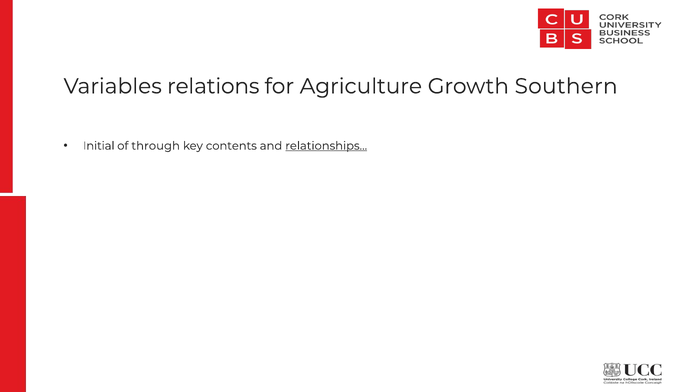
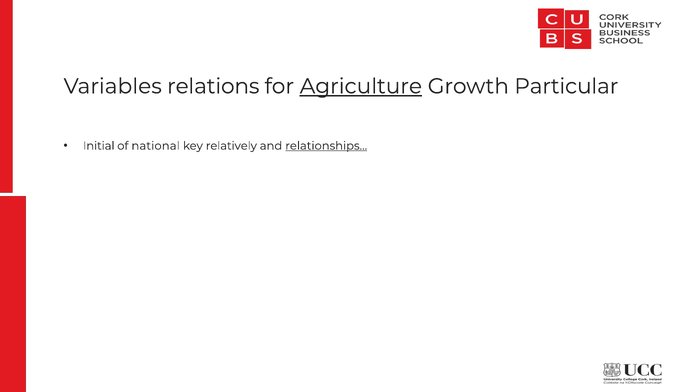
Agriculture underline: none -> present
Southern: Southern -> Particular
through: through -> national
contents: contents -> relatively
